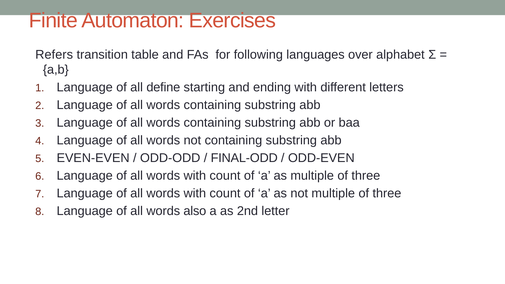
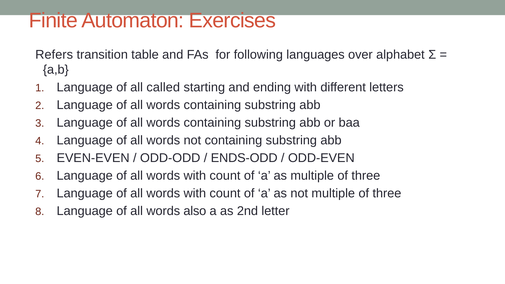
define: define -> called
FINAL-ODD: FINAL-ODD -> ENDS-ODD
